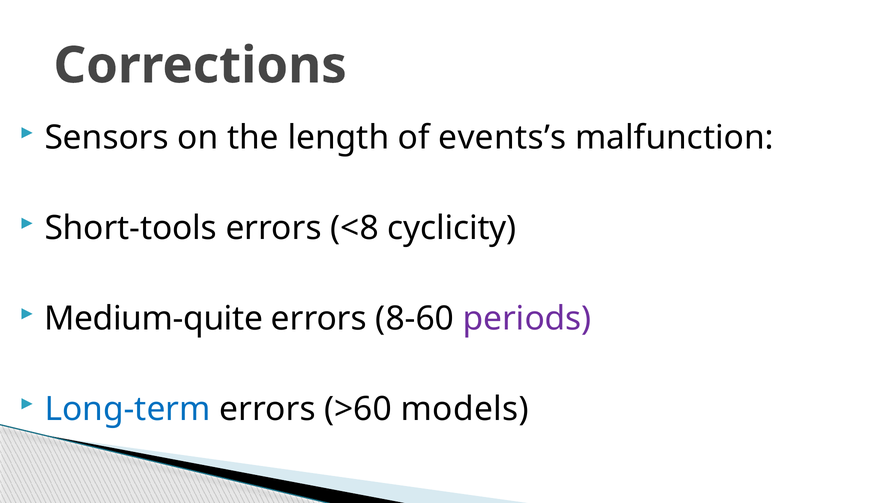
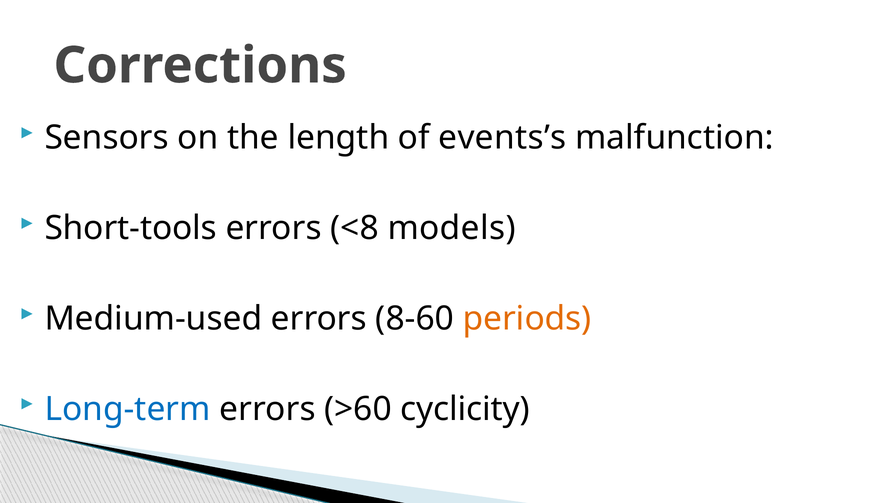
cyclicity: cyclicity -> models
Medium-quite: Medium-quite -> Medium-used
periods colour: purple -> orange
models: models -> cyclicity
